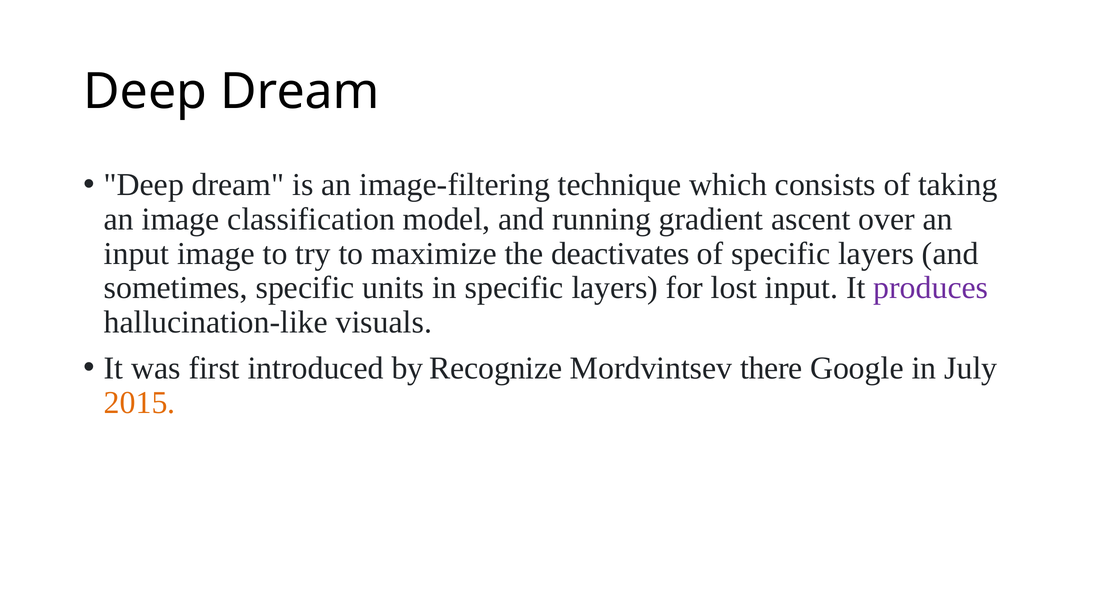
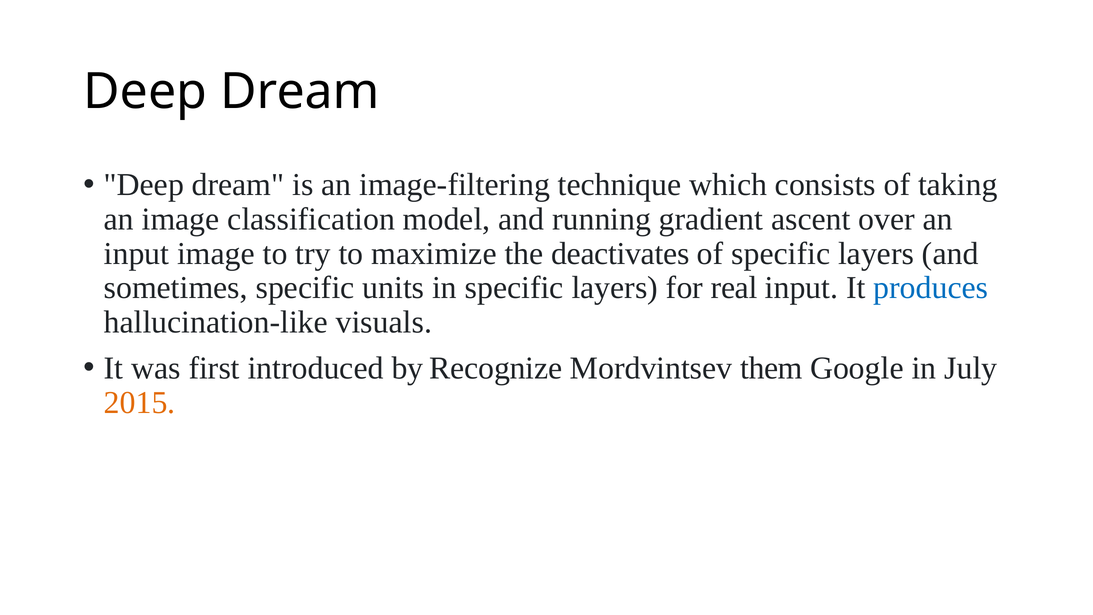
lost: lost -> real
produces colour: purple -> blue
there: there -> them
